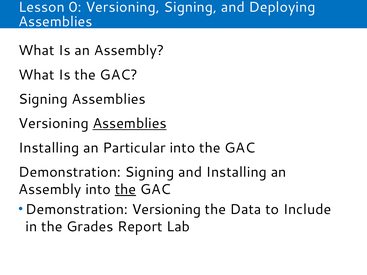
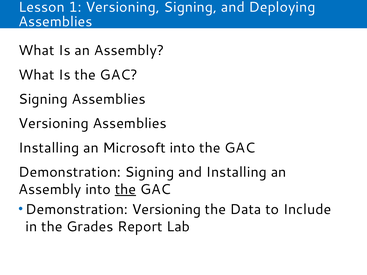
0: 0 -> 1
Assemblies at (130, 124) underline: present -> none
Particular: Particular -> Microsoft
